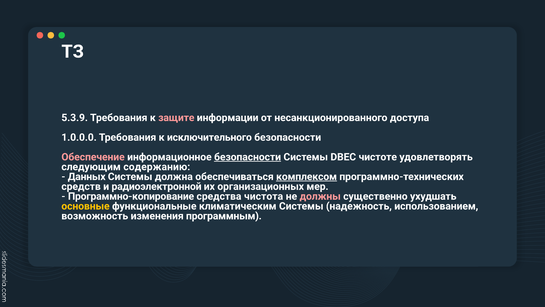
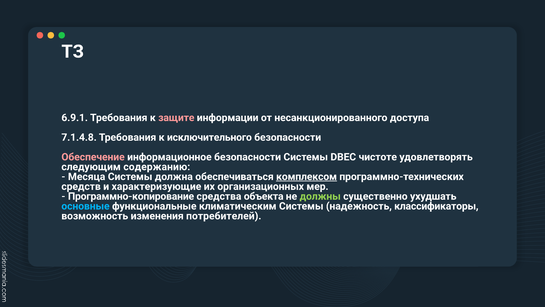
5.3.9: 5.3.9 -> 6.9.1
1.0.0.0: 1.0.0.0 -> 7.1.4.8
безопасности at (248, 157) underline: present -> none
Данных: Данных -> Месяца
радиоэлектронной: радиоэлектронной -> характеризующие
чистота: чистота -> объекта
должны colour: pink -> light green
основные colour: yellow -> light blue
использованием: использованием -> классификаторы
программным: программным -> потребителей
